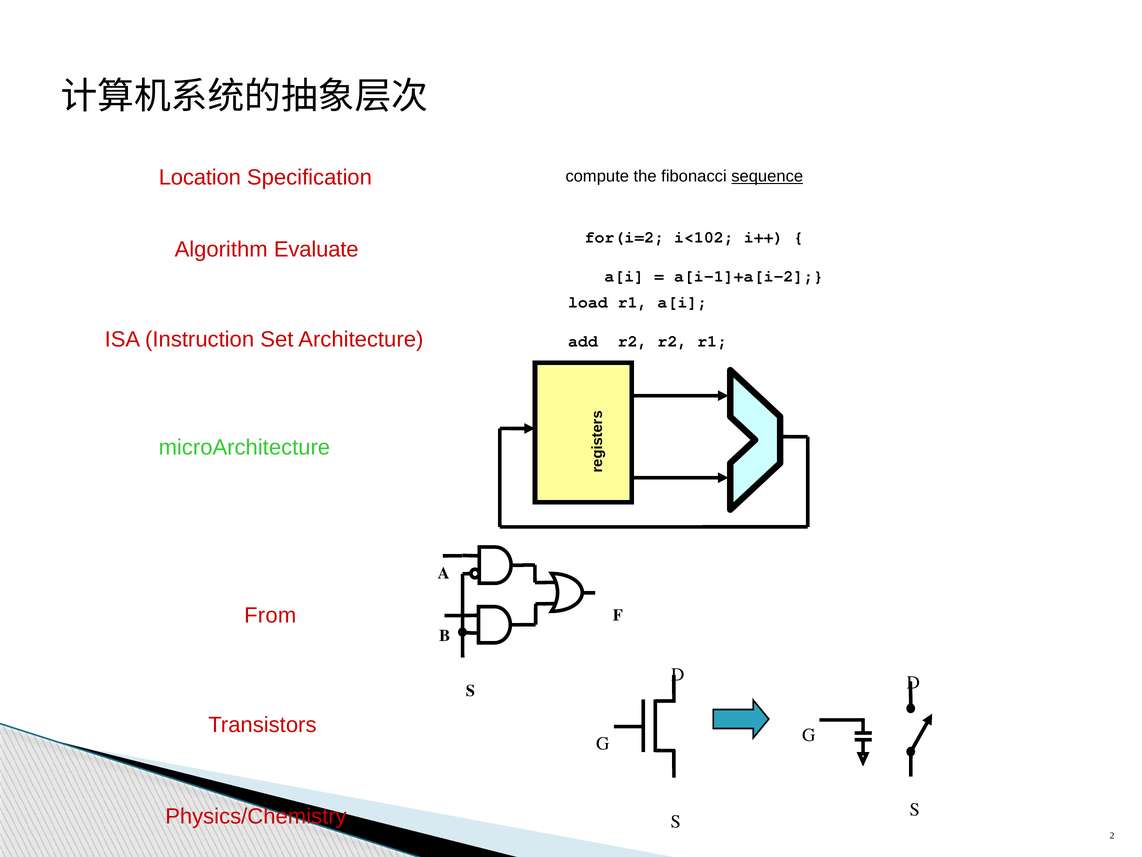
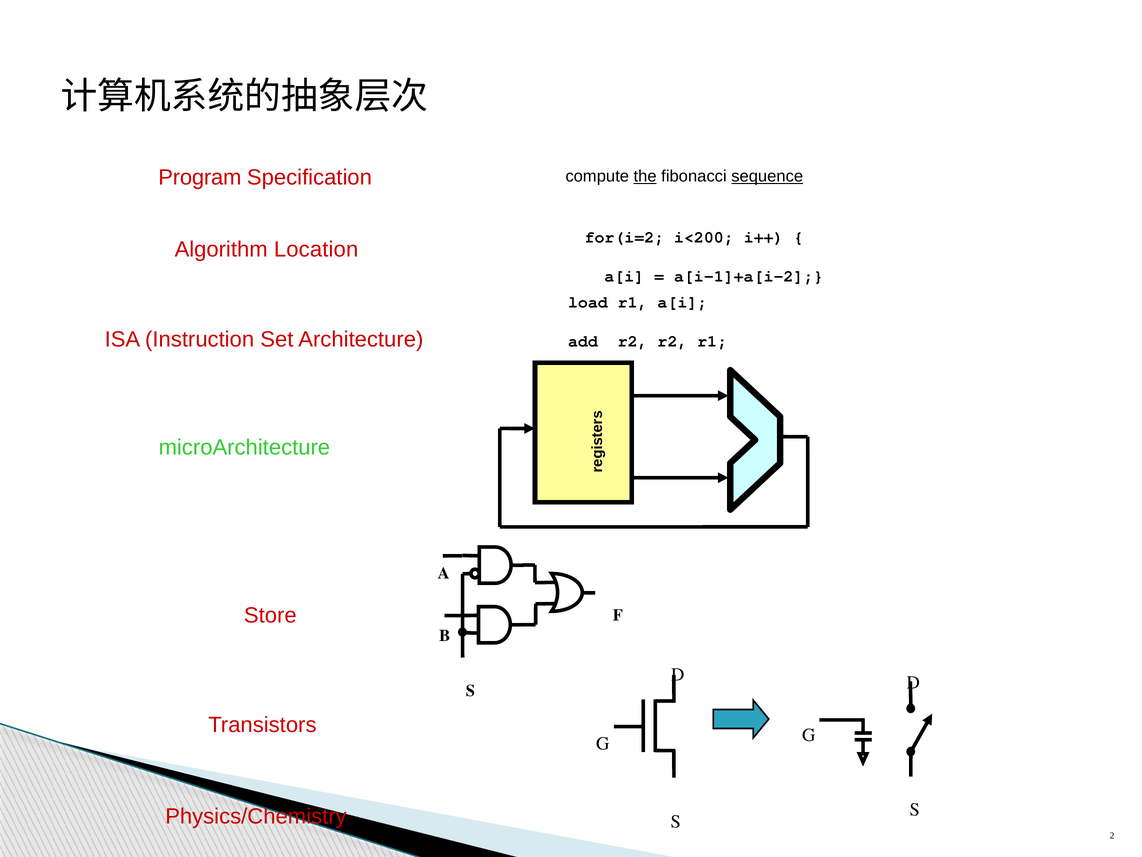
Location: Location -> Program
the underline: none -> present
i<102: i<102 -> i<200
Evaluate: Evaluate -> Location
From: From -> Store
